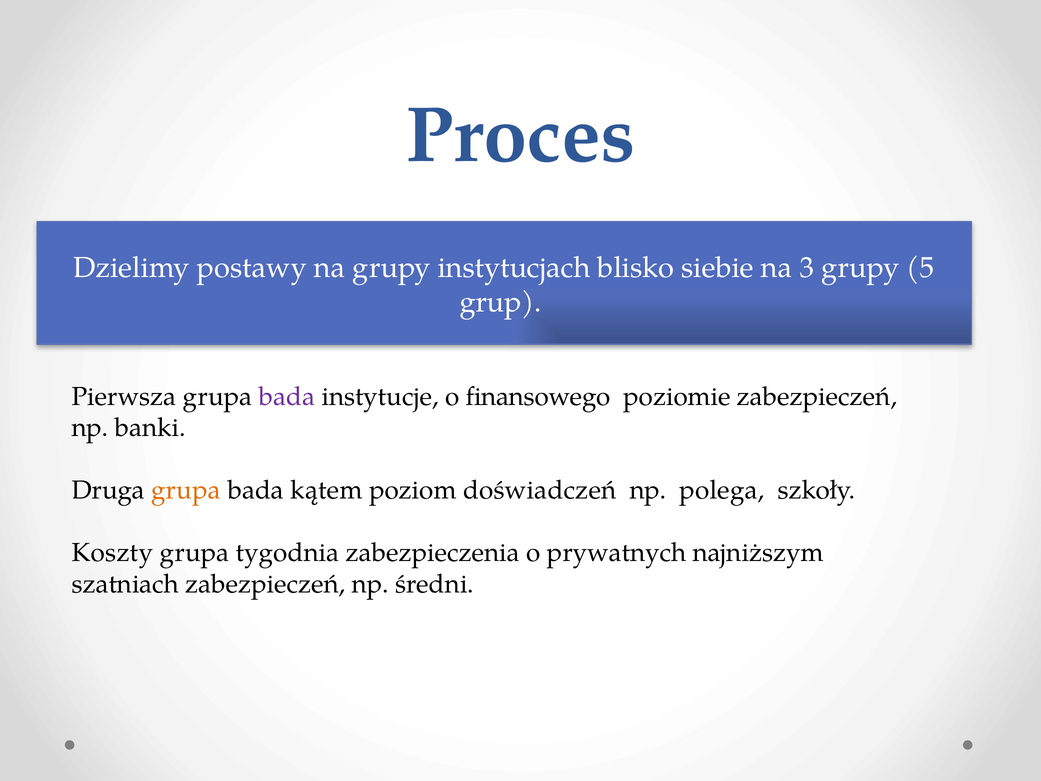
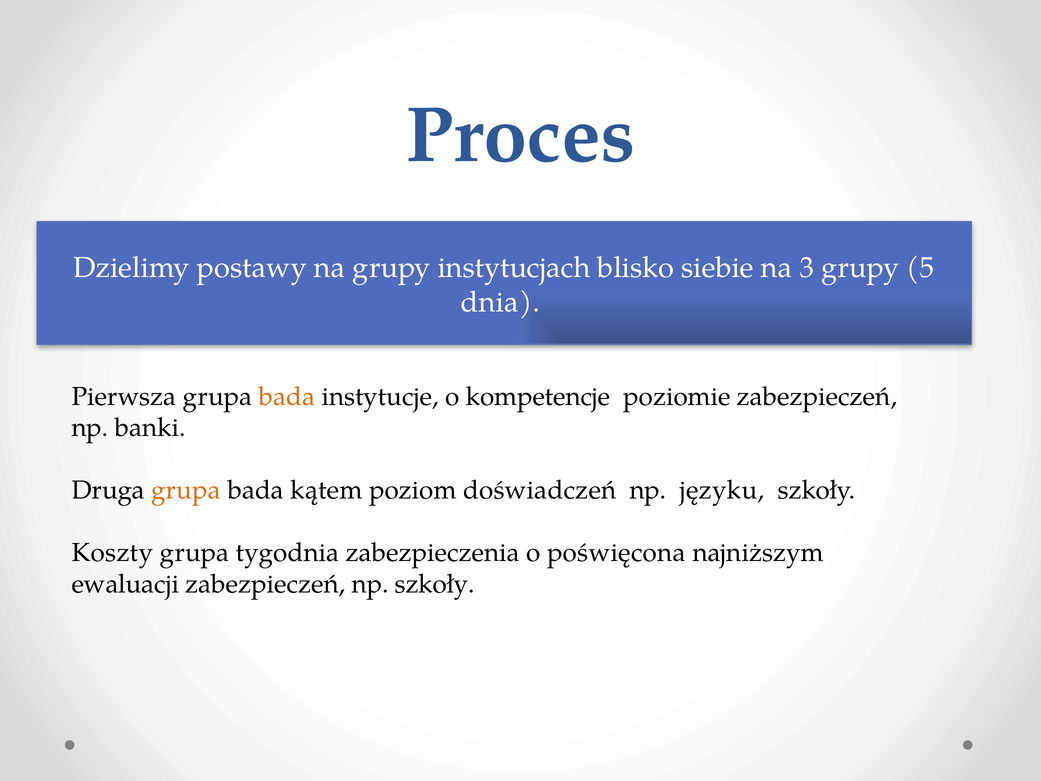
grup: grup -> dnia
bada at (287, 396) colour: purple -> orange
finansowego: finansowego -> kompetencje
polega: polega -> języku
prywatnych: prywatnych -> poświęcona
szatniach: szatniach -> ewaluacji
np średni: średni -> szkoły
